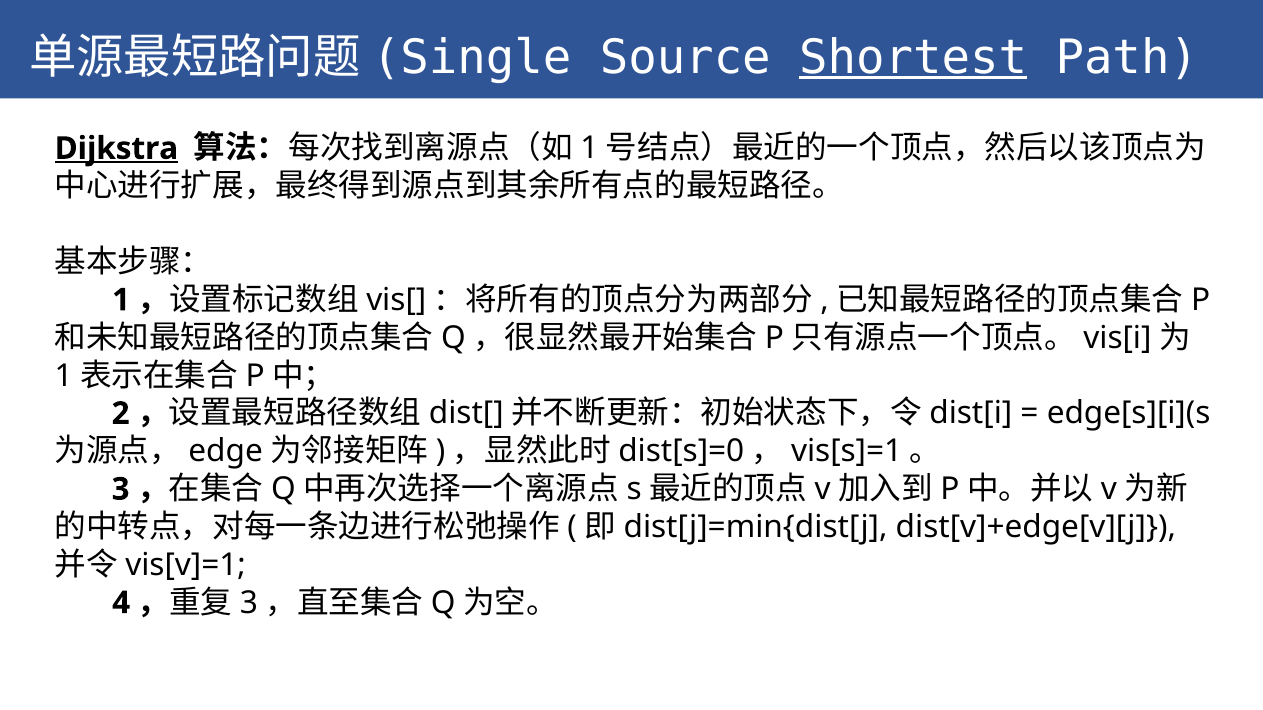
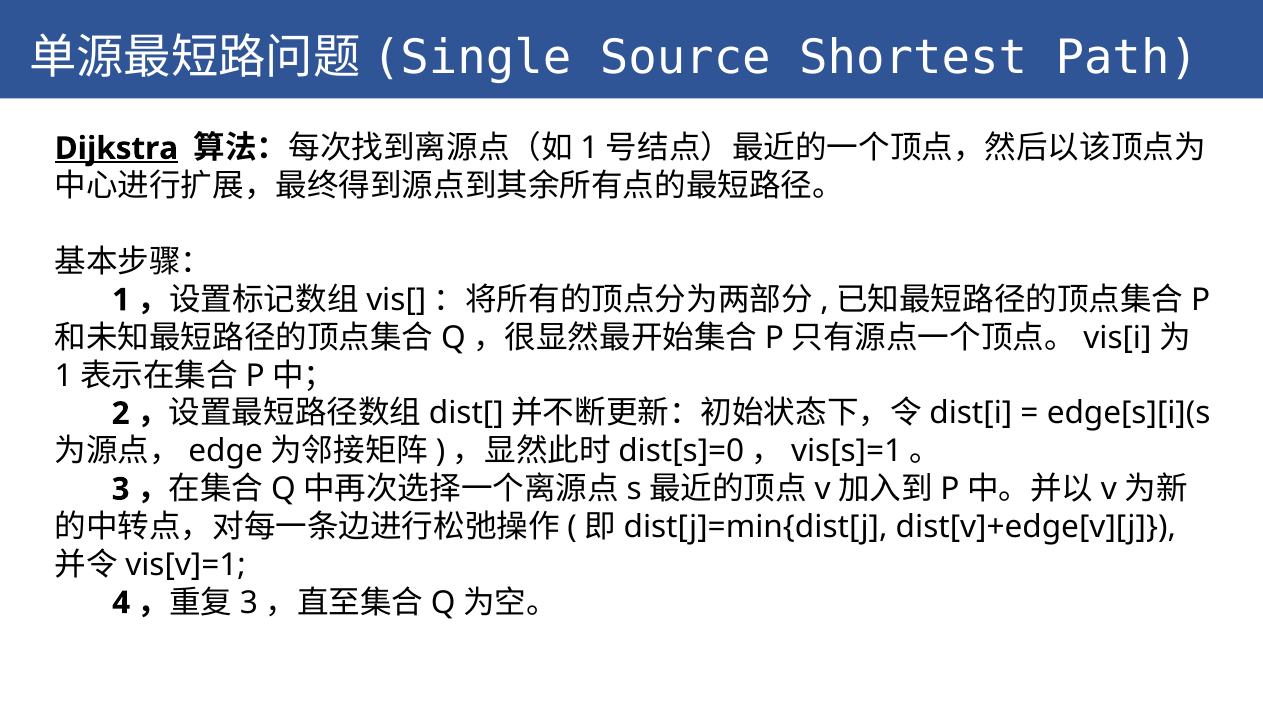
Shortest underline: present -> none
